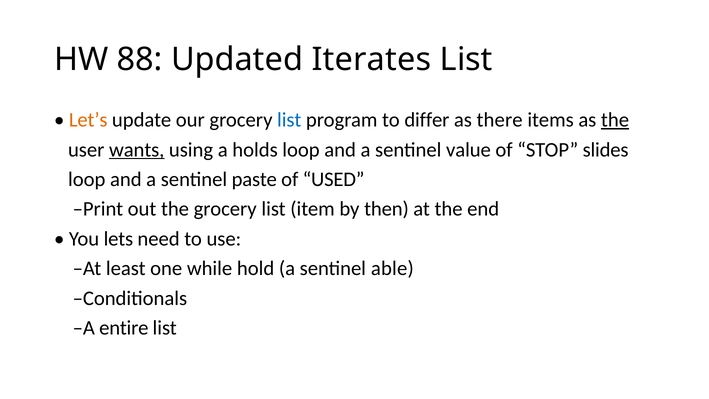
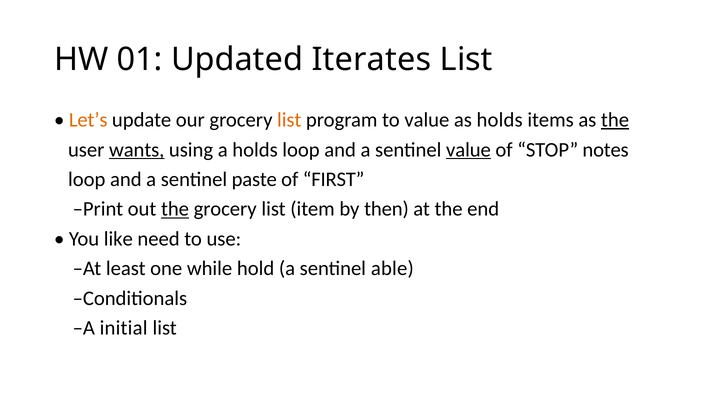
88: 88 -> 01
list at (289, 120) colour: blue -> orange
to differ: differ -> value
as there: there -> holds
value at (468, 150) underline: none -> present
slides: slides -> notes
USED: USED -> FIRST
the at (175, 209) underline: none -> present
lets: lets -> like
entire: entire -> initial
